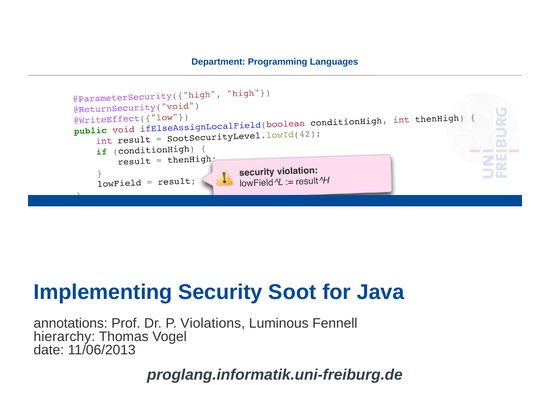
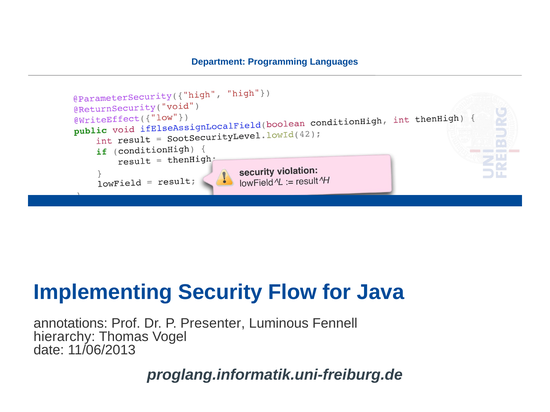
Soot: Soot -> Flow
Violations: Violations -> Presenter
